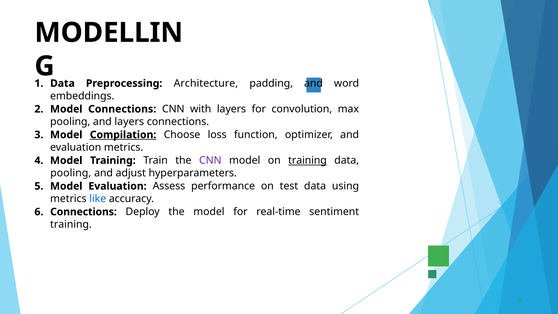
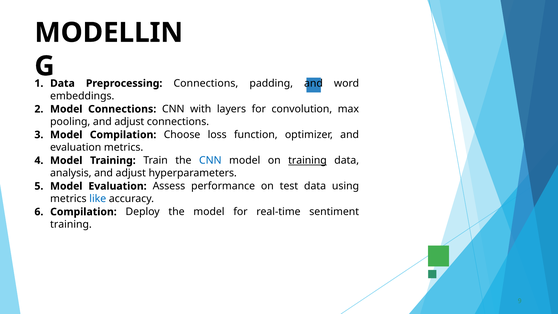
Preprocessing Architecture: Architecture -> Connections
pooling and layers: layers -> adjust
Compilation at (123, 135) underline: present -> none
CNN at (210, 160) colour: purple -> blue
pooling at (71, 173): pooling -> analysis
Connections at (83, 212): Connections -> Compilation
